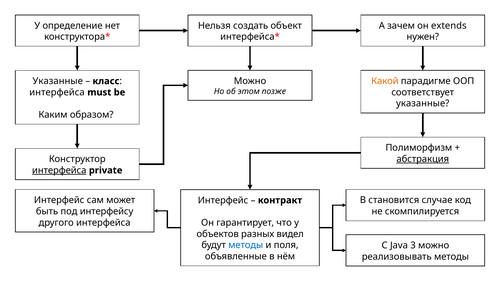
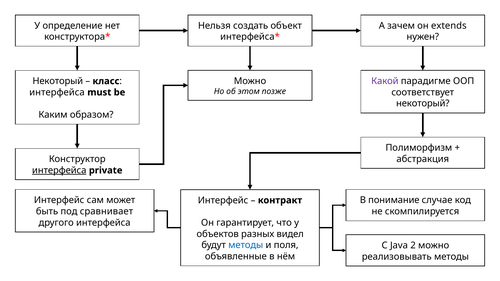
Какой colour: orange -> purple
Указанные at (58, 81): Указанные -> Некоторый
указанные at (423, 104): указанные -> некоторый
абстракция underline: present -> none
становится: становится -> понимание
интерфейсу: интерфейсу -> сравнивает
3: 3 -> 2
